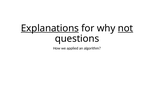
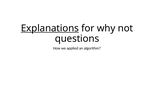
not underline: present -> none
